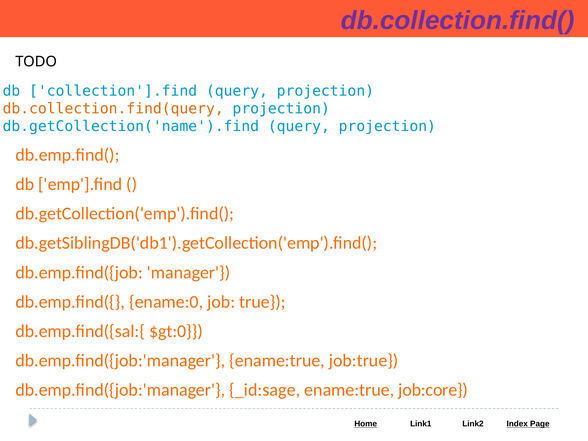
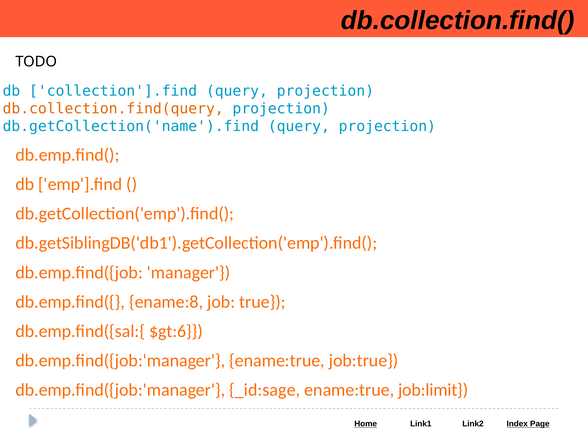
db.collection.find( colour: purple -> black
ename:0: ename:0 -> ename:8
$gt:0: $gt:0 -> $gt:6
job:core: job:core -> job:limit
